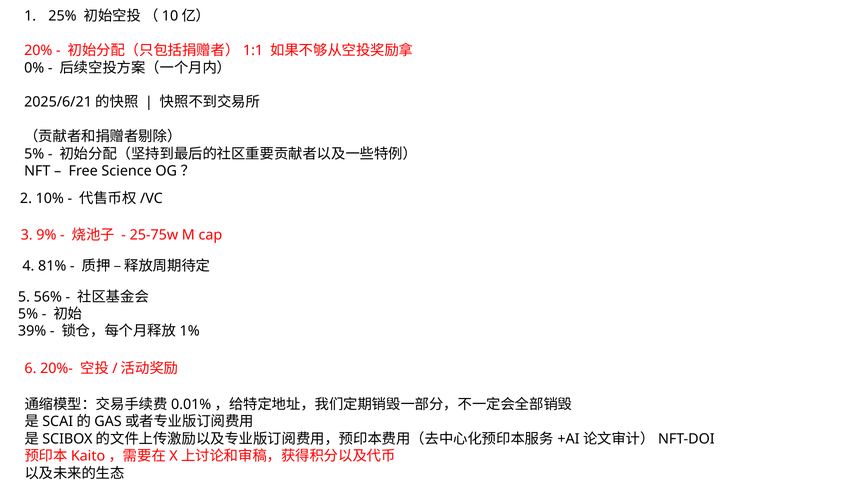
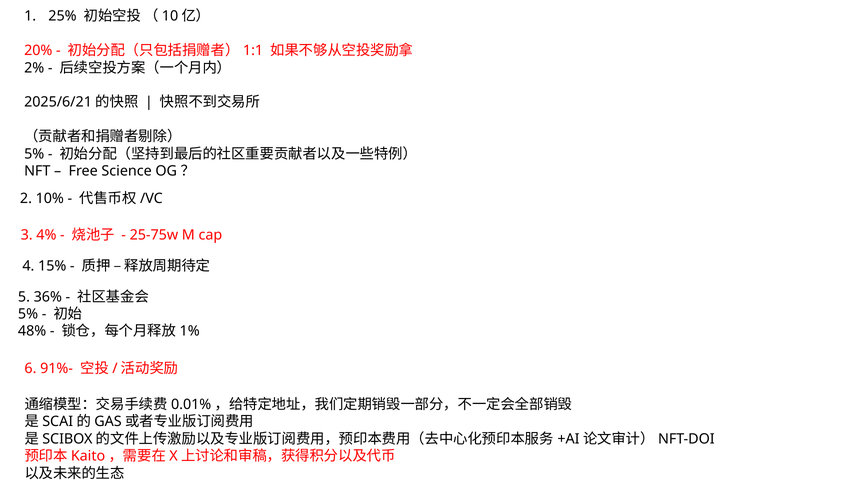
0%: 0% -> 2%
9%: 9% -> 4%
81%: 81% -> 15%
56%: 56% -> 36%
39%: 39% -> 48%
20%-: 20%- -> 91%-
